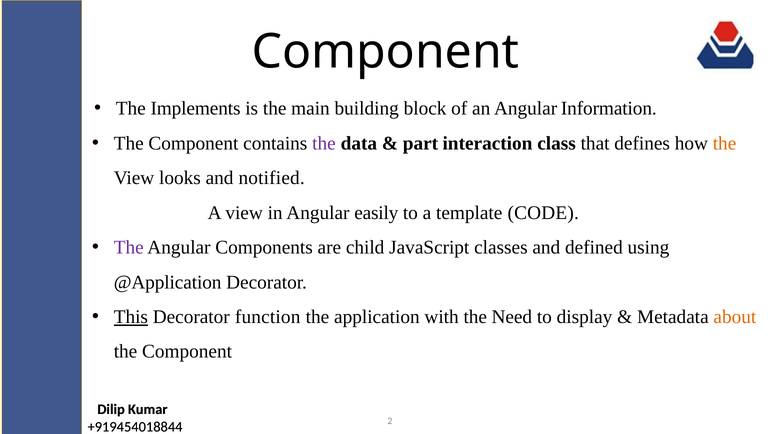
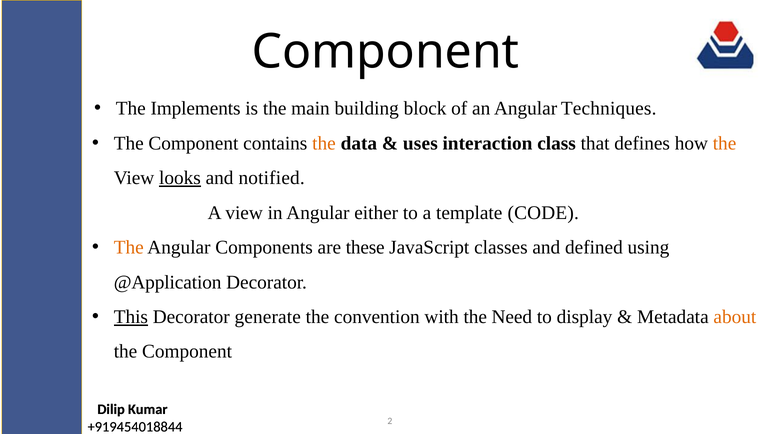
Information: Information -> Techniques
the at (324, 143) colour: purple -> orange
part: part -> uses
looks underline: none -> present
easily: easily -> either
The at (129, 247) colour: purple -> orange
child: child -> these
function: function -> generate
application: application -> convention
